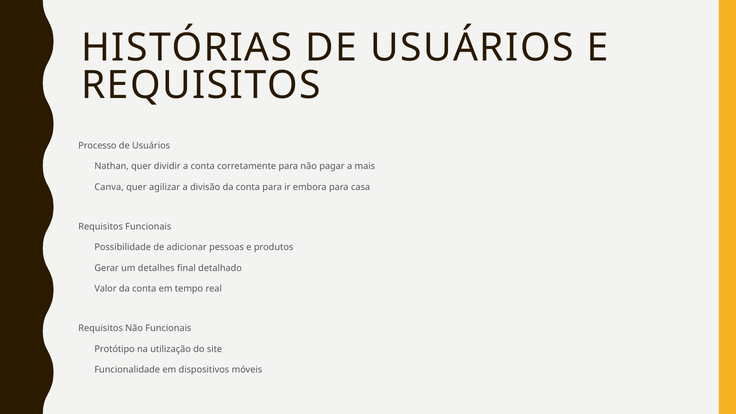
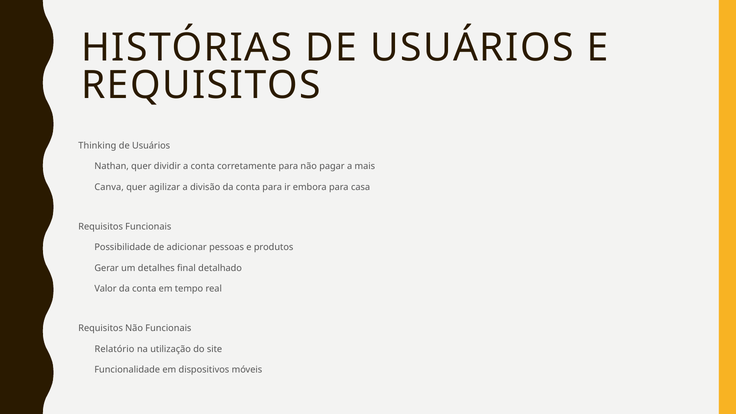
Processo: Processo -> Thinking
Protótipo: Protótipo -> Relatório
